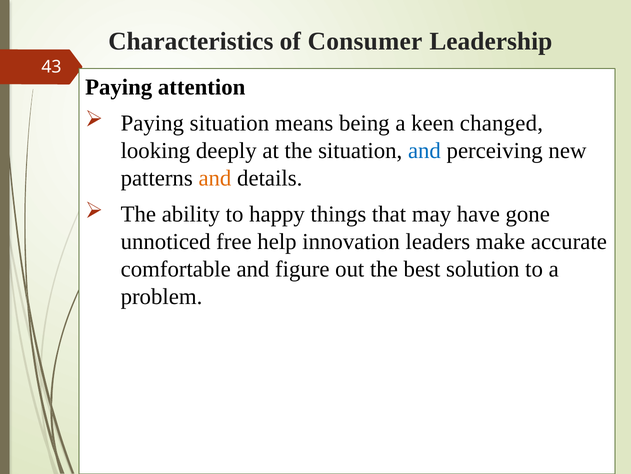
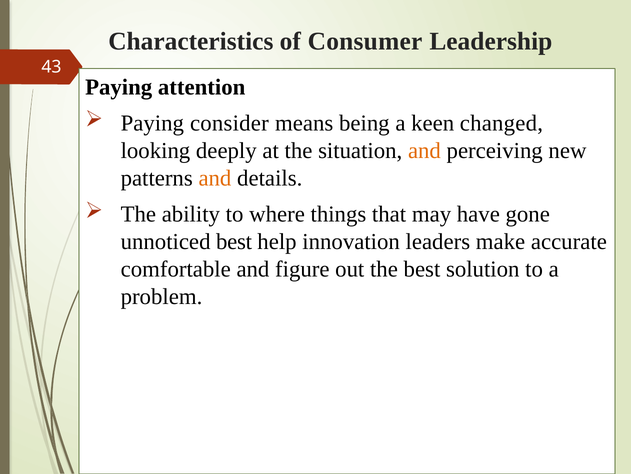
Paying situation: situation -> consider
and at (424, 150) colour: blue -> orange
happy: happy -> where
unnoticed free: free -> best
